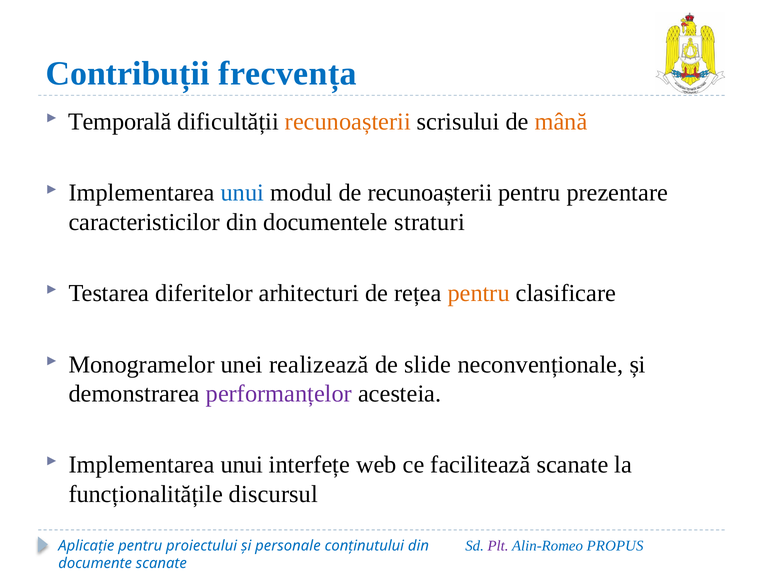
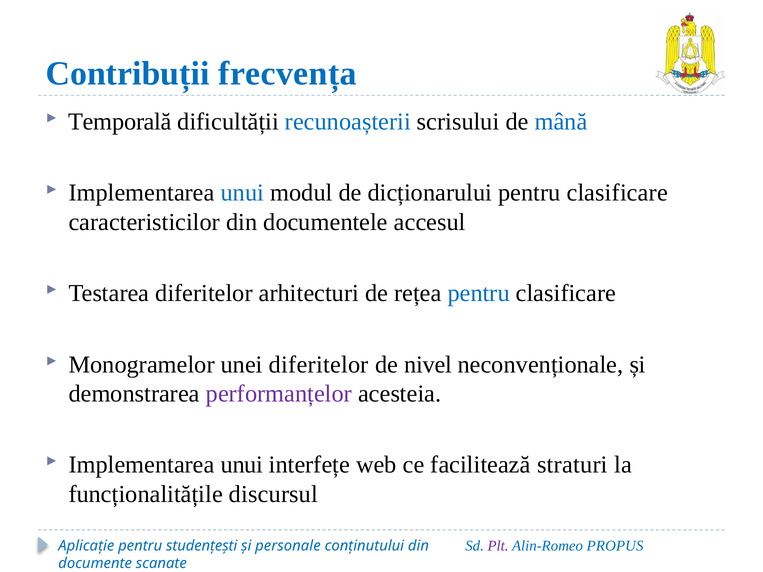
recunoașterii at (348, 122) colour: orange -> blue
mână colour: orange -> blue
de recunoașterii: recunoașterii -> dicționarului
prezentare at (617, 193): prezentare -> clasificare
straturi: straturi -> accesul
pentru at (479, 293) colour: orange -> blue
unei realizează: realizează -> diferitelor
slide: slide -> nivel
facilitează scanate: scanate -> straturi
proiectului: proiectului -> studențești
